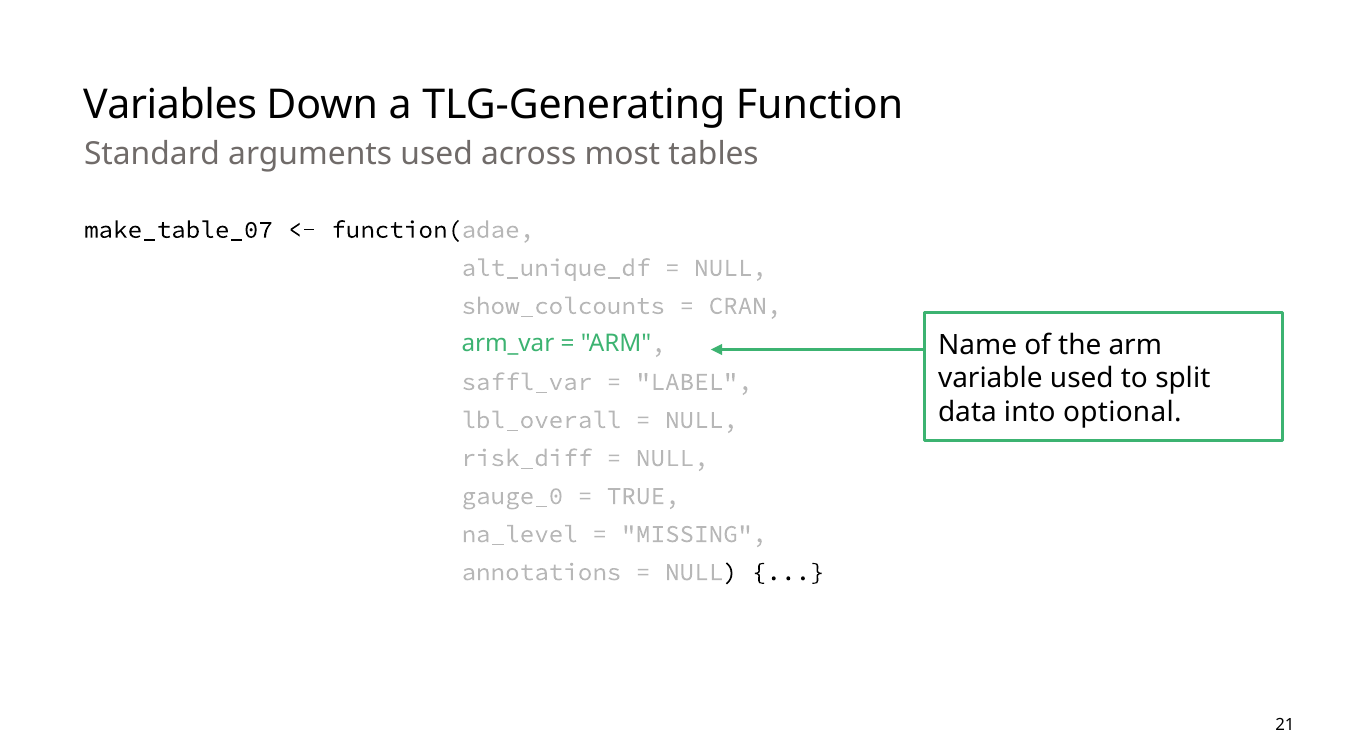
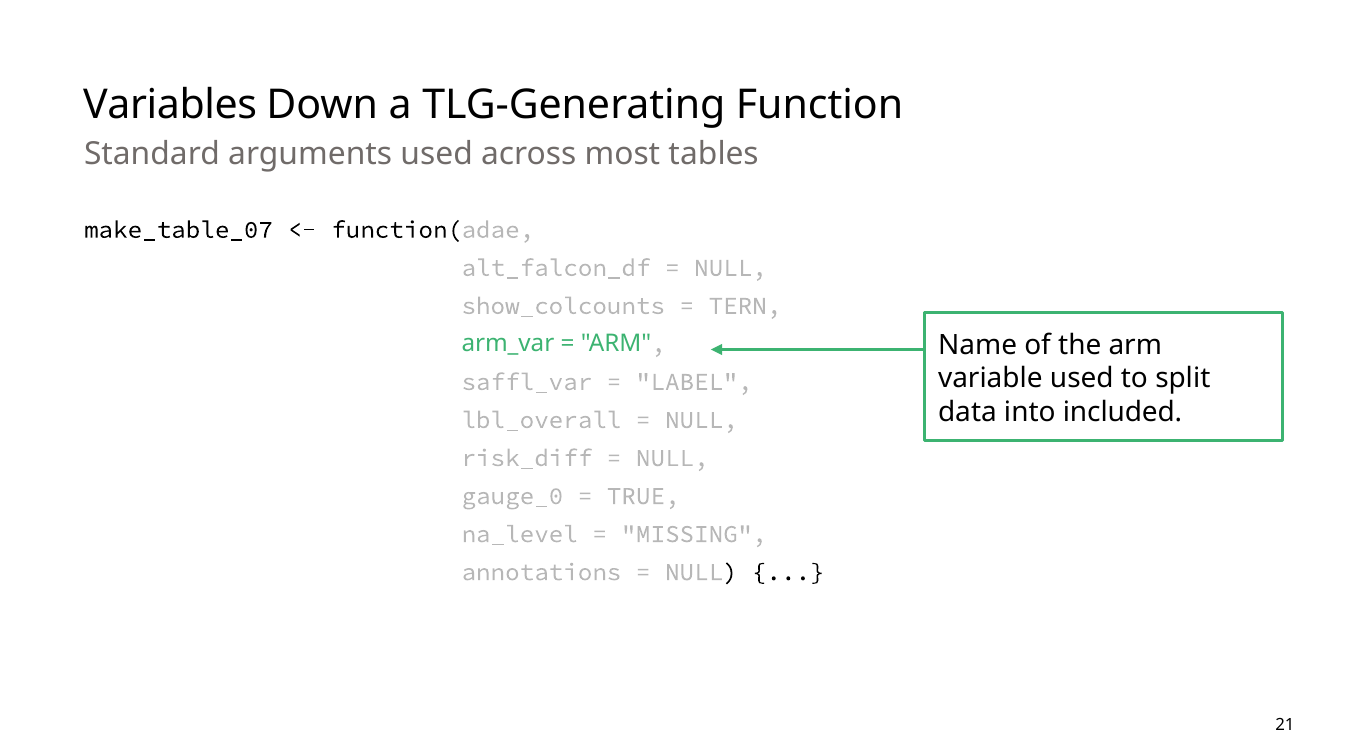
alt_unique_df: alt_unique_df -> alt_falcon_df
CRAN: CRAN -> TERN
optional: optional -> included
